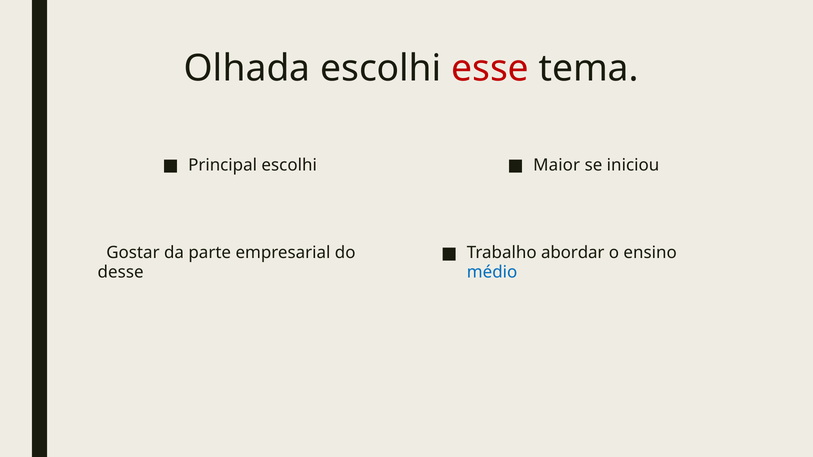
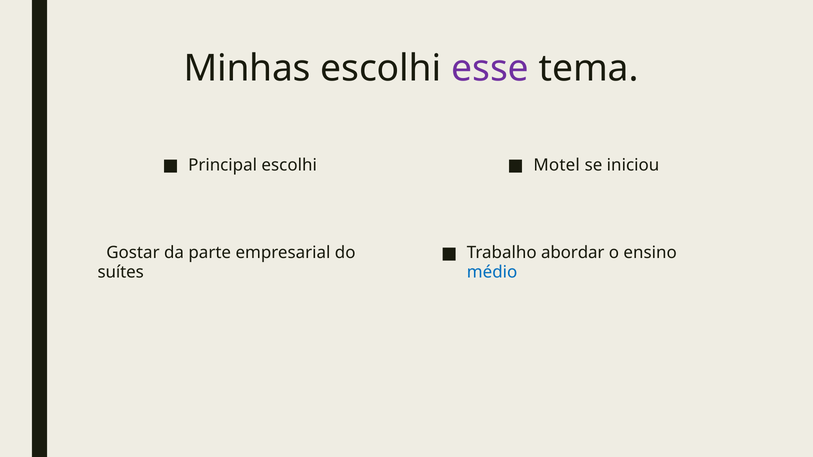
Olhada: Olhada -> Minhas
esse colour: red -> purple
Maior: Maior -> Motel
desse: desse -> suítes
